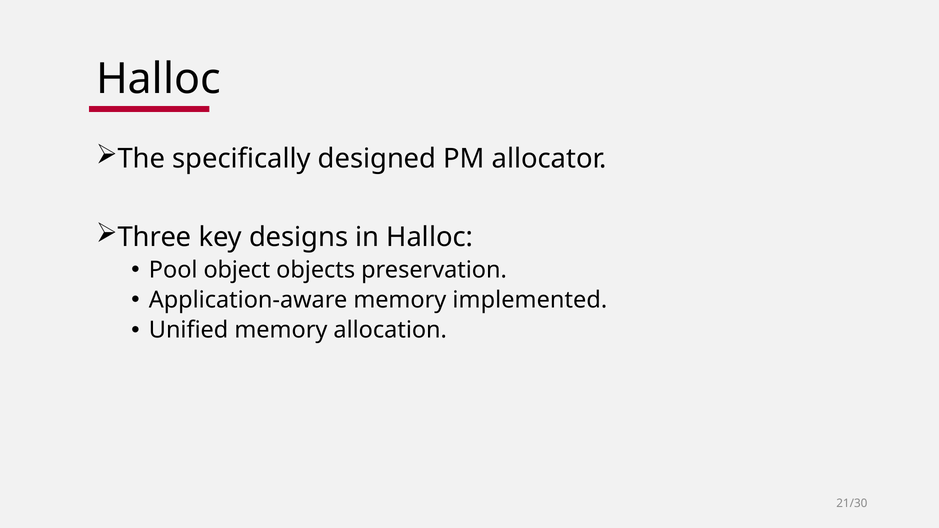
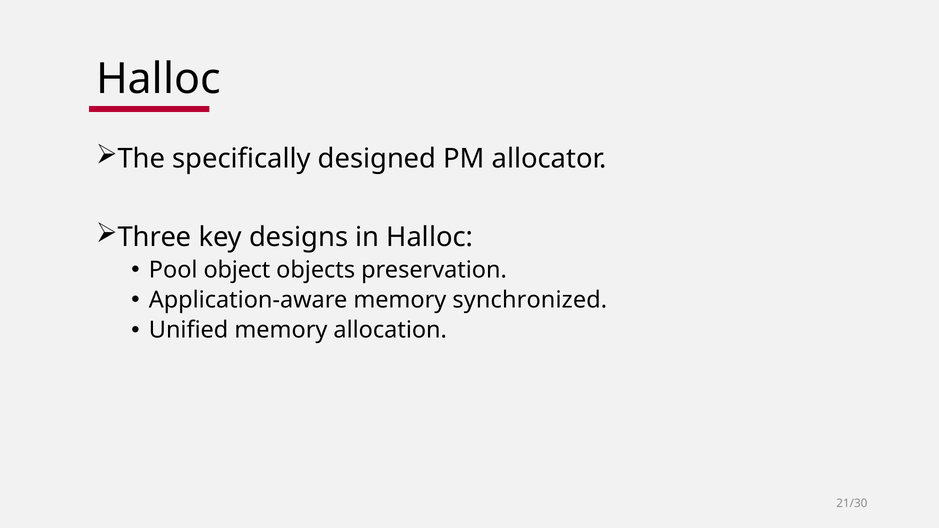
implemented: implemented -> synchronized
